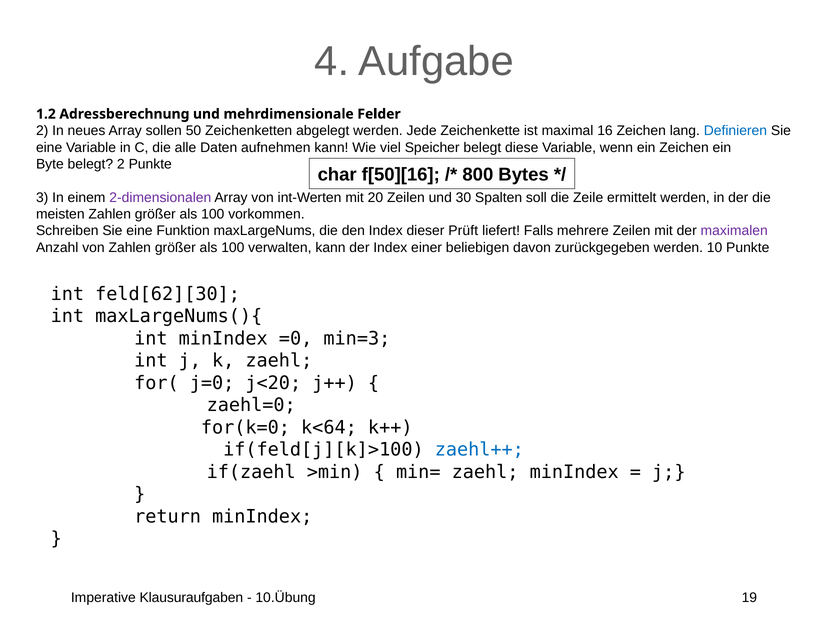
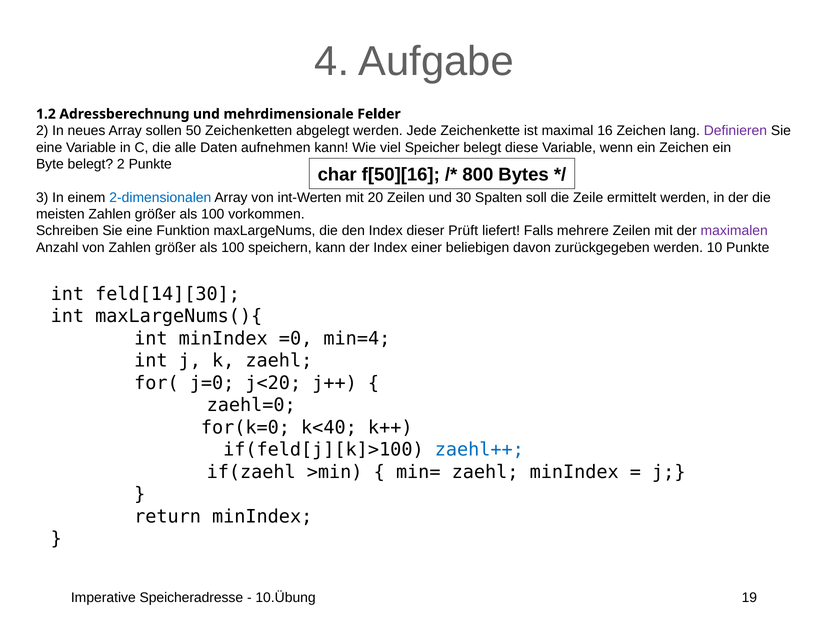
Definieren colour: blue -> purple
2-dimensionalen colour: purple -> blue
verwalten: verwalten -> speichern
feld[62][30: feld[62][30 -> feld[14][30
min=3: min=3 -> min=4
k<64: k<64 -> k<40
Klausuraufgaben: Klausuraufgaben -> Speicheradresse
